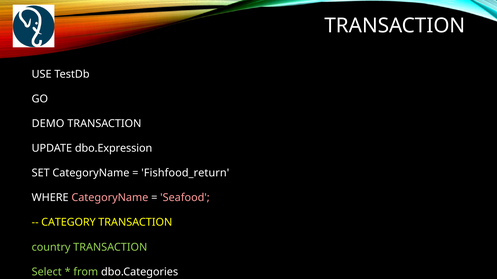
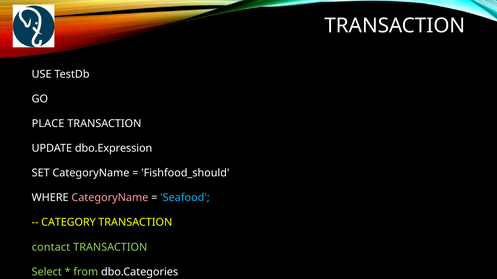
DEMO: DEMO -> PLACE
Fishfood_return: Fishfood_return -> Fishfood_should
Seafood colour: pink -> light blue
country: country -> contact
